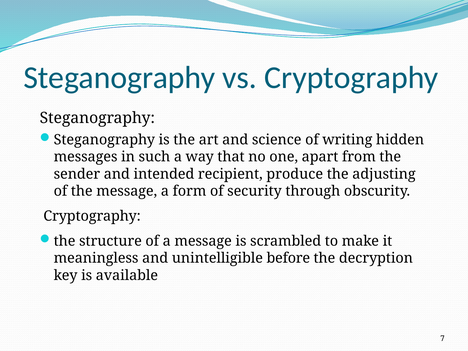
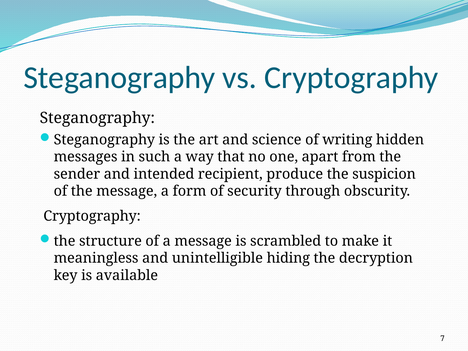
adjusting: adjusting -> suspicion
before: before -> hiding
